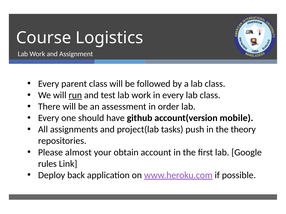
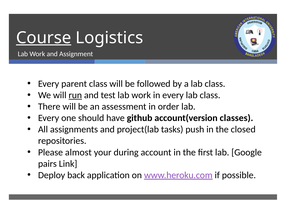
Course underline: none -> present
mobile: mobile -> classes
theory: theory -> closed
obtain: obtain -> during
rules: rules -> pairs
